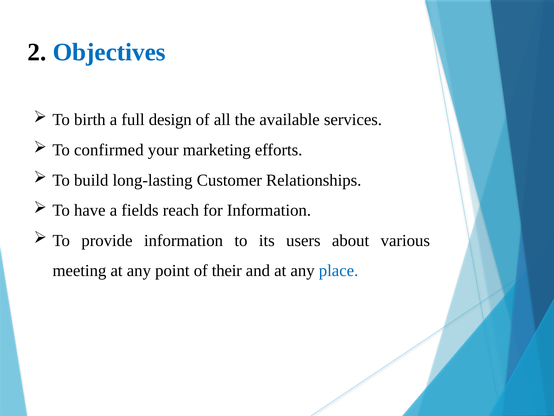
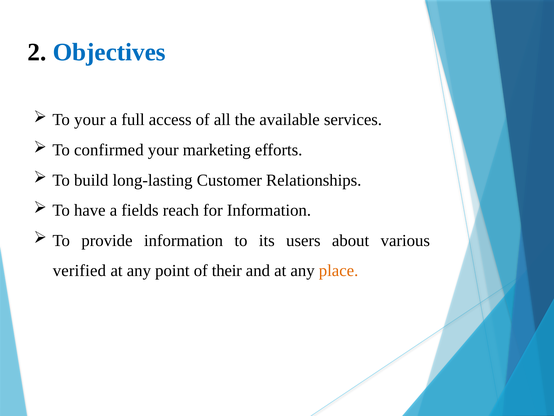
To birth: birth -> your
design: design -> access
meeting: meeting -> verified
place colour: blue -> orange
